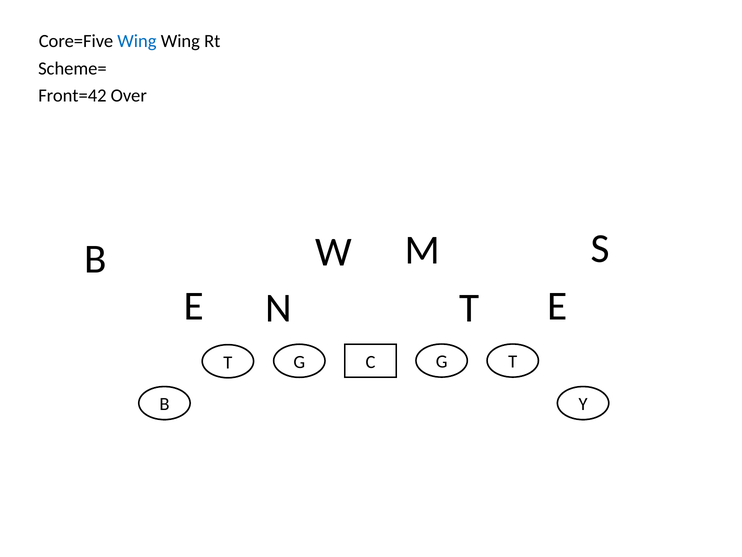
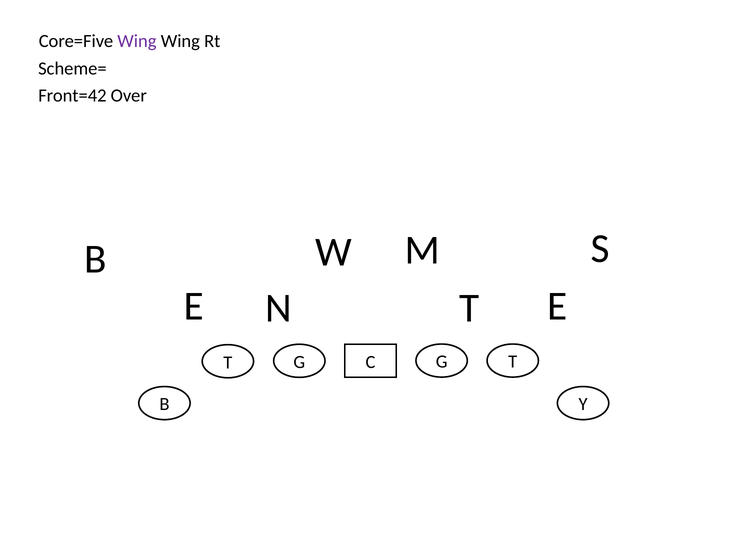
Wing at (137, 41) colour: blue -> purple
